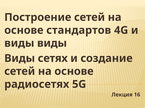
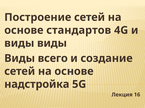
сетях: сетях -> всего
радиосетях: радиосетях -> надстройка
